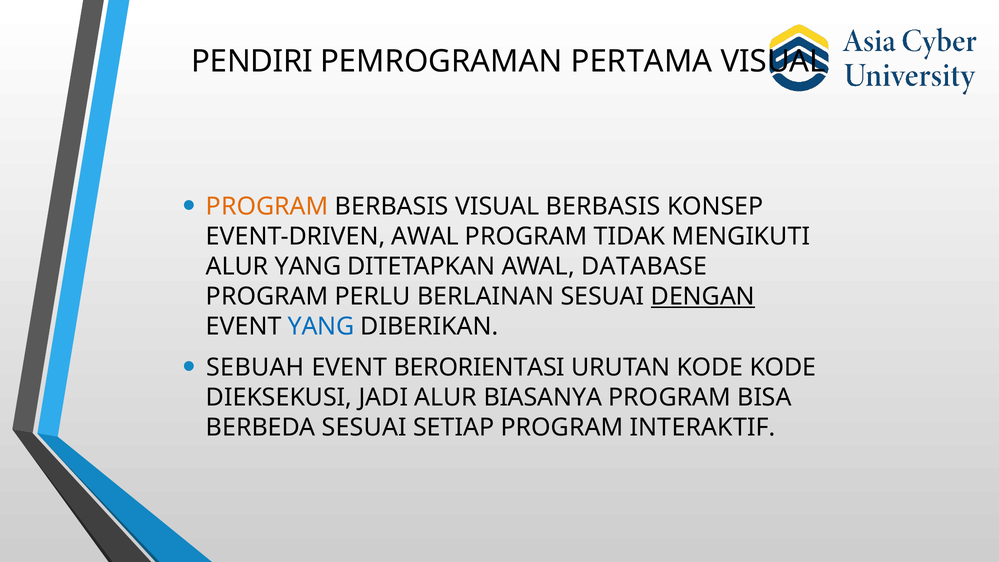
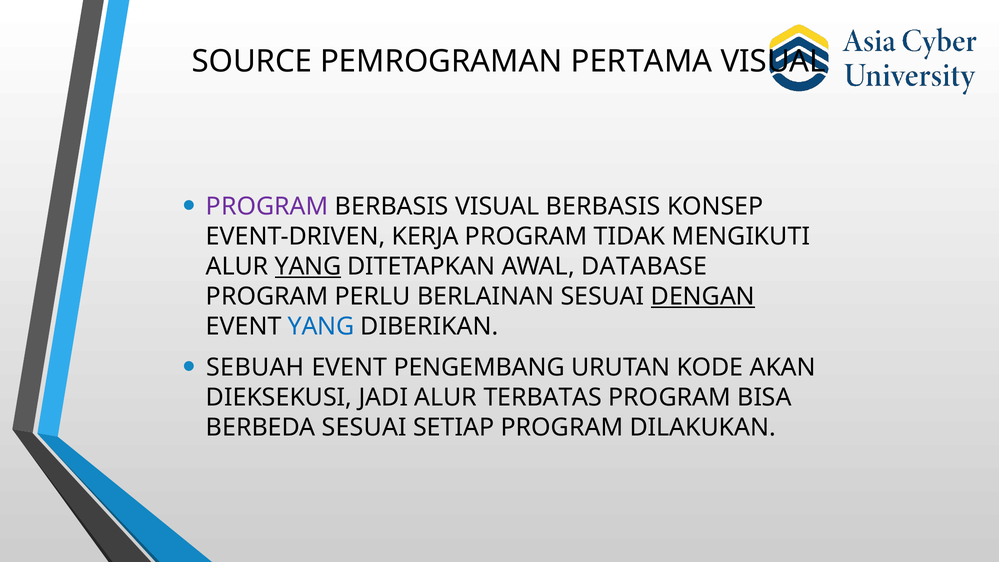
PENDIRI: PENDIRI -> SOURCE
PROGRAM at (267, 207) colour: orange -> purple
EVENT-DRIVEN AWAL: AWAL -> KERJA
YANG at (308, 266) underline: none -> present
BERORIENTASI: BERORIENTASI -> PENGEMBANG
KODE KODE: KODE -> AKAN
BIASANYA: BIASANYA -> TERBATAS
INTERAKTIF: INTERAKTIF -> DILAKUKAN
